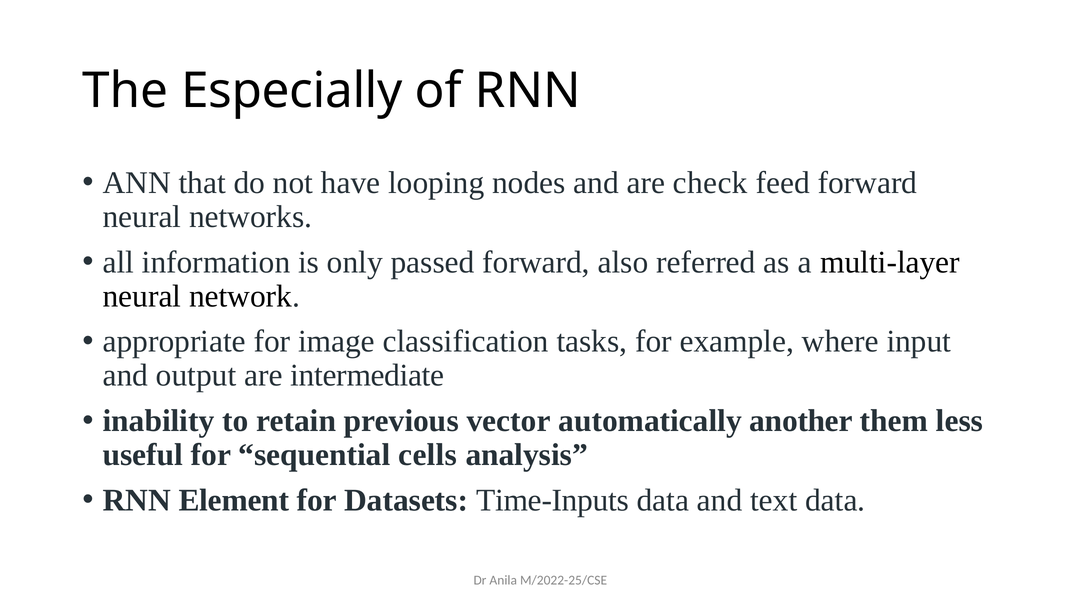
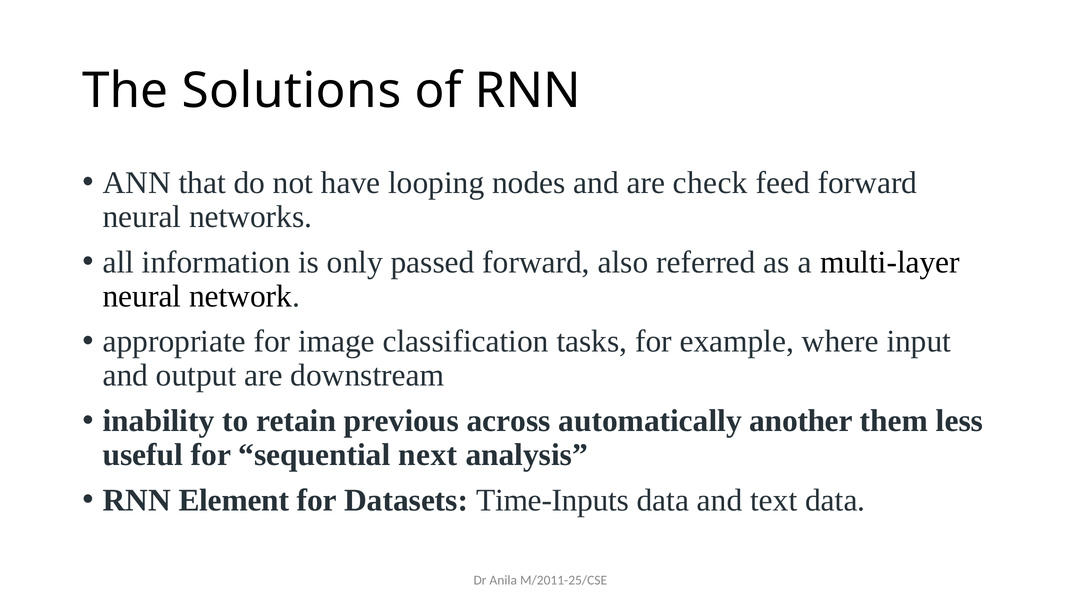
Especially: Especially -> Solutions
intermediate: intermediate -> downstream
vector: vector -> across
cells: cells -> next
M/2022-25/CSE: M/2022-25/CSE -> M/2011-25/CSE
